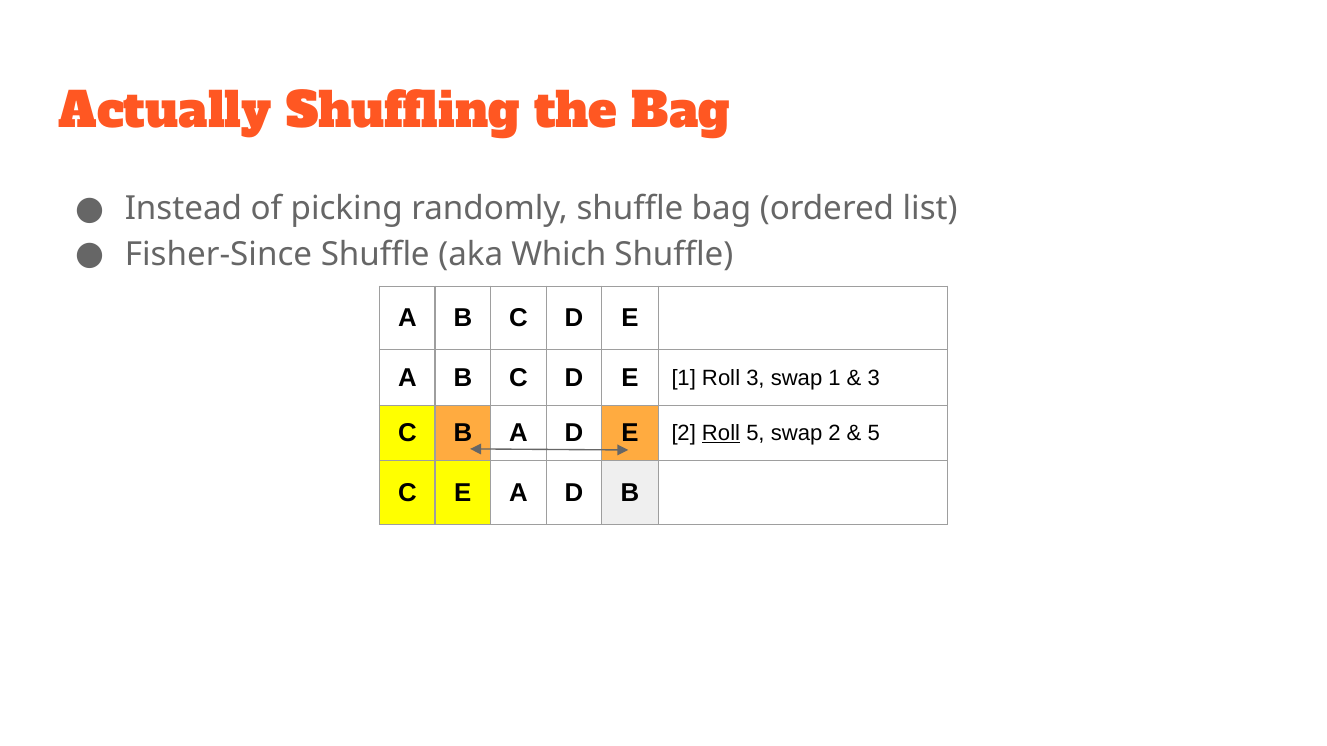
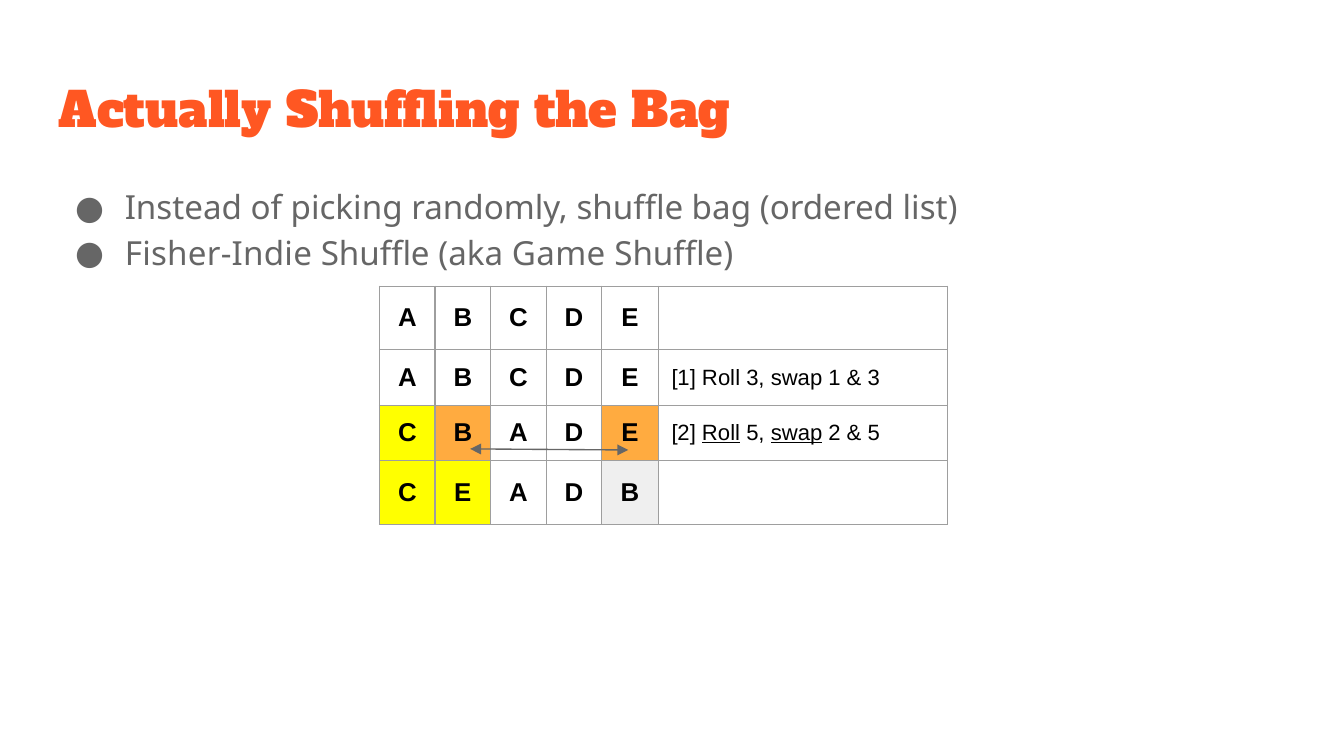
Fisher-Since: Fisher-Since -> Fisher-Indie
Which: Which -> Game
swap at (797, 434) underline: none -> present
